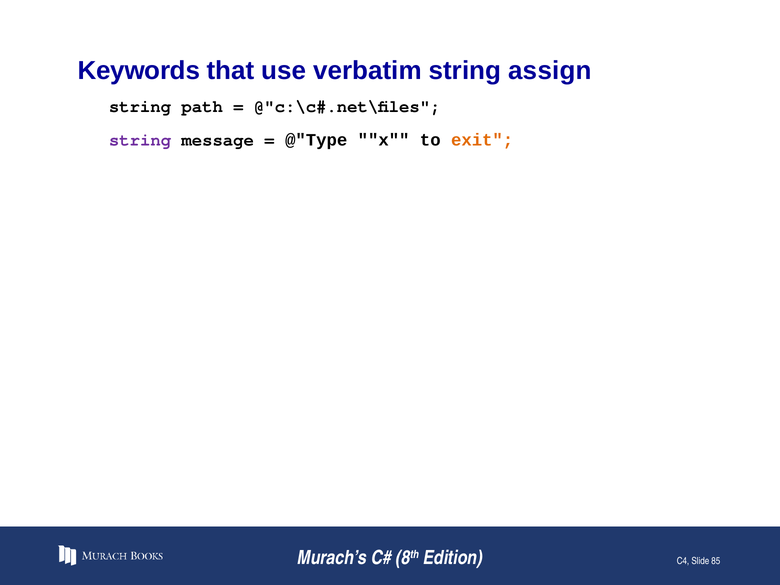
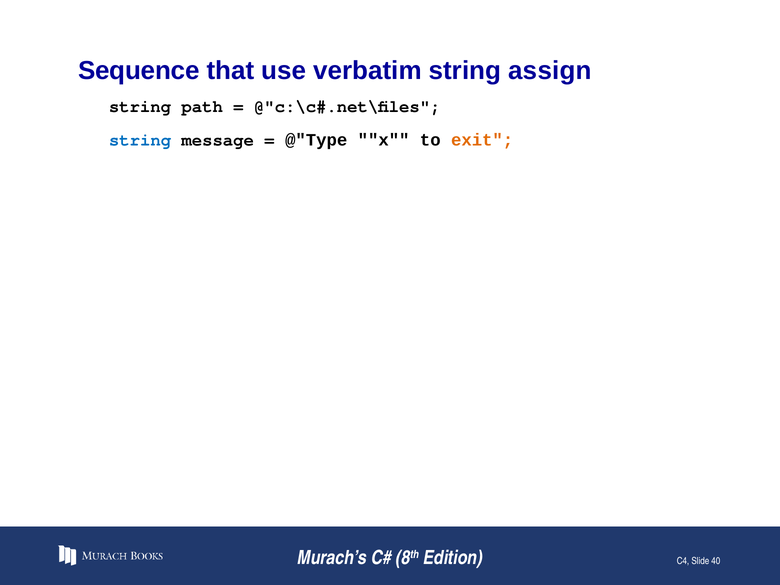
Keywords: Keywords -> Sequence
string at (140, 140) colour: purple -> blue
85: 85 -> 40
